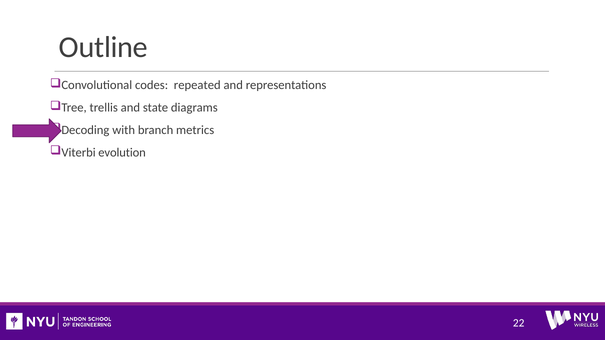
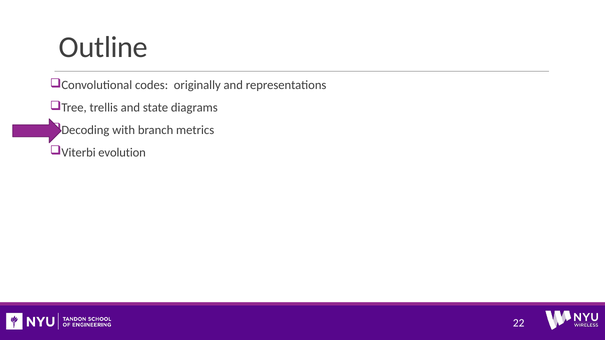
repeated: repeated -> originally
